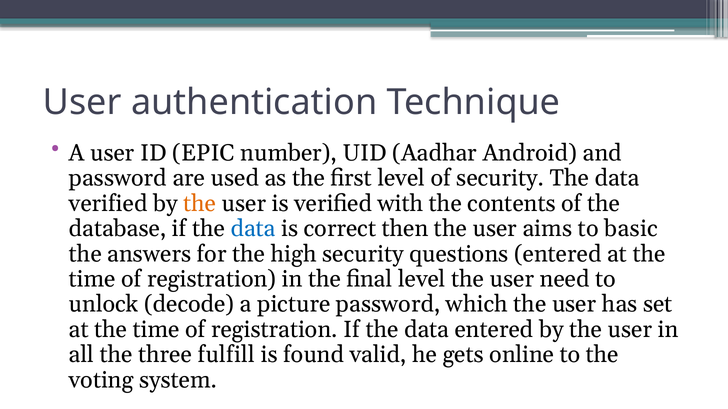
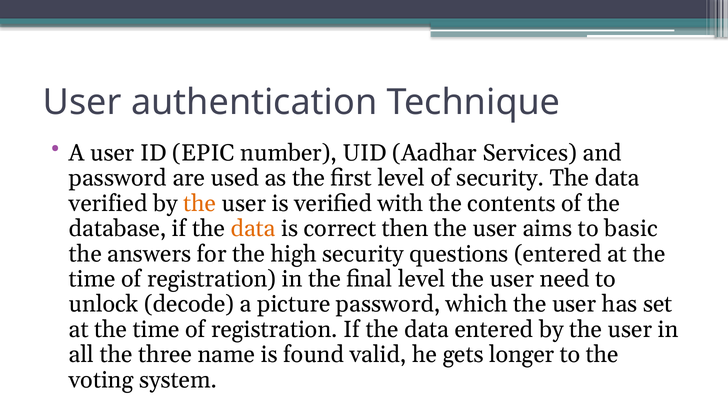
Android: Android -> Services
data at (253, 229) colour: blue -> orange
fulfill: fulfill -> name
online: online -> longer
